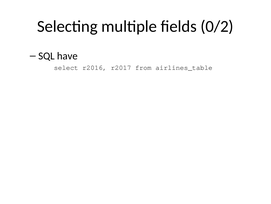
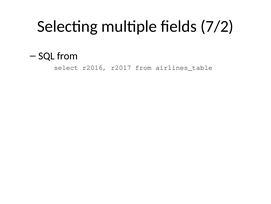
0/2: 0/2 -> 7/2
SQL have: have -> from
